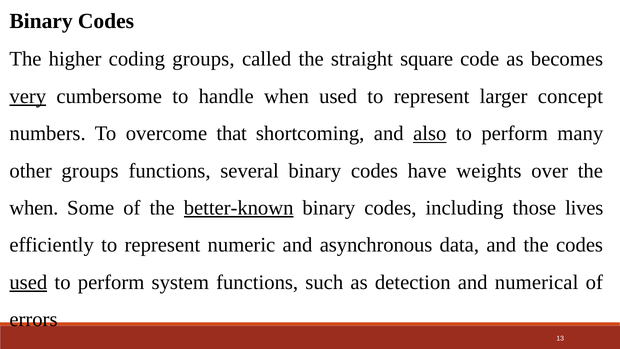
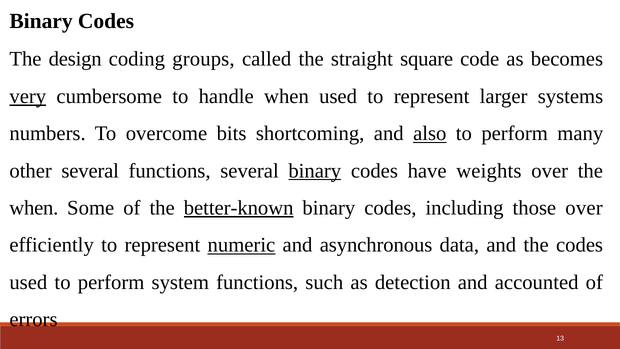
higher: higher -> design
concept: concept -> systems
that: that -> bits
other groups: groups -> several
binary at (315, 171) underline: none -> present
those lives: lives -> over
numeric underline: none -> present
used at (28, 282) underline: present -> none
numerical: numerical -> accounted
